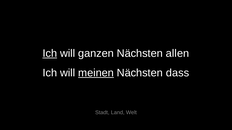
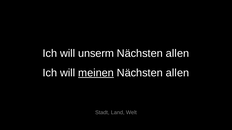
Ich at (50, 54) underline: present -> none
ganzen: ganzen -> unserm
dass at (178, 73): dass -> allen
